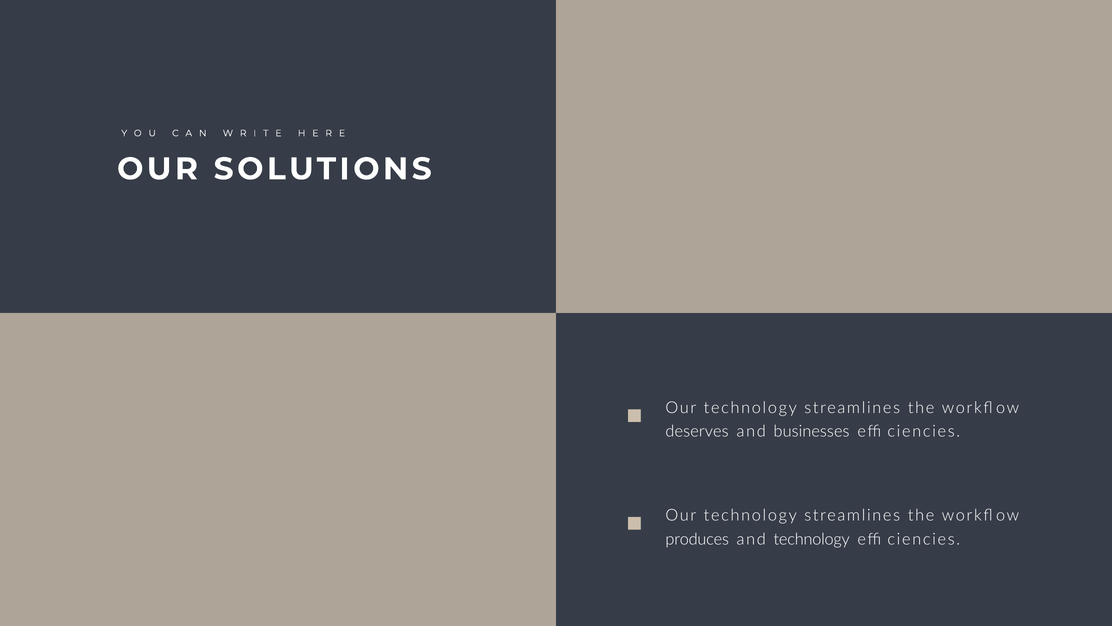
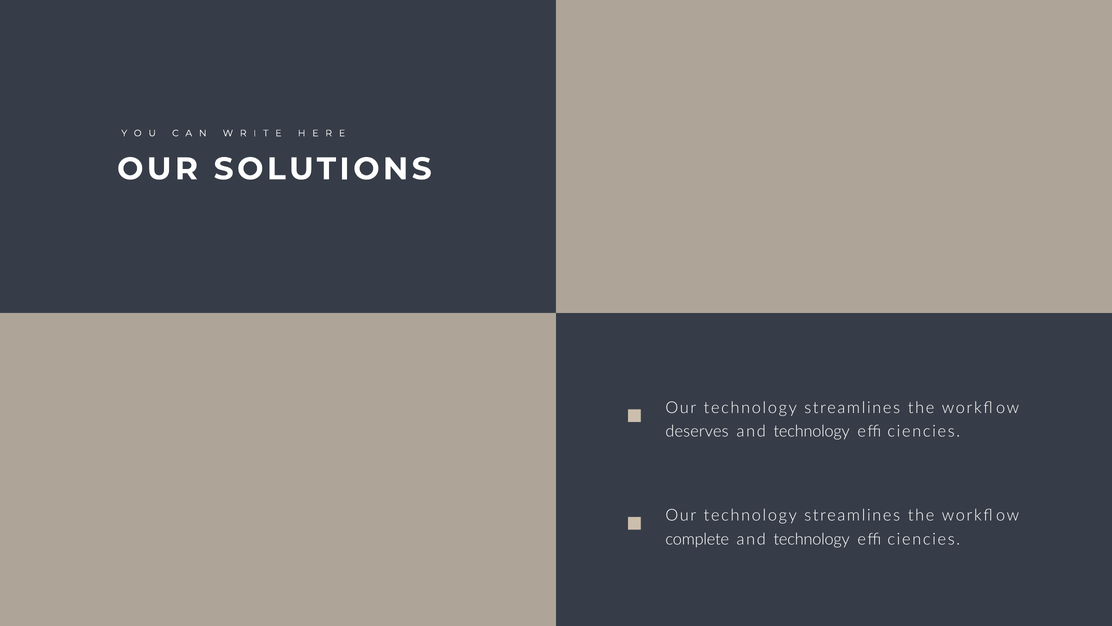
businesses at (812, 431): businesses -> technology
produces: produces -> complete
